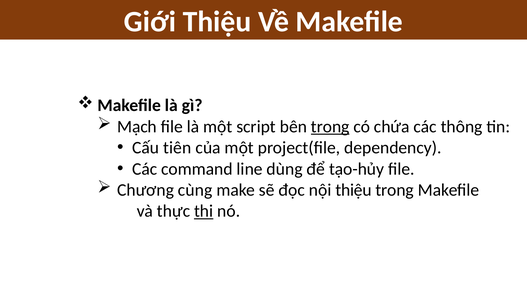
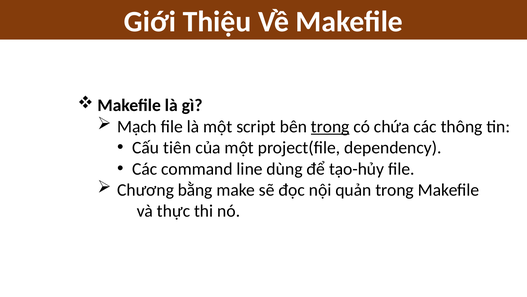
cùng: cùng -> bằng
nội thiệu: thiệu -> quản
thi underline: present -> none
